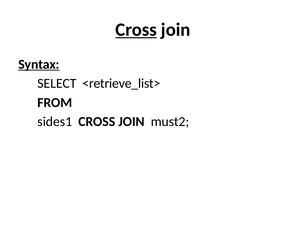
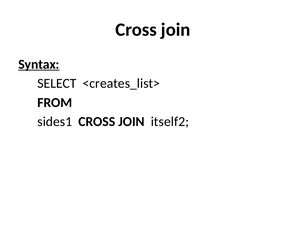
Cross at (136, 30) underline: present -> none
<retrieve_list>: <retrieve_list> -> <creates_list>
must2: must2 -> itself2
